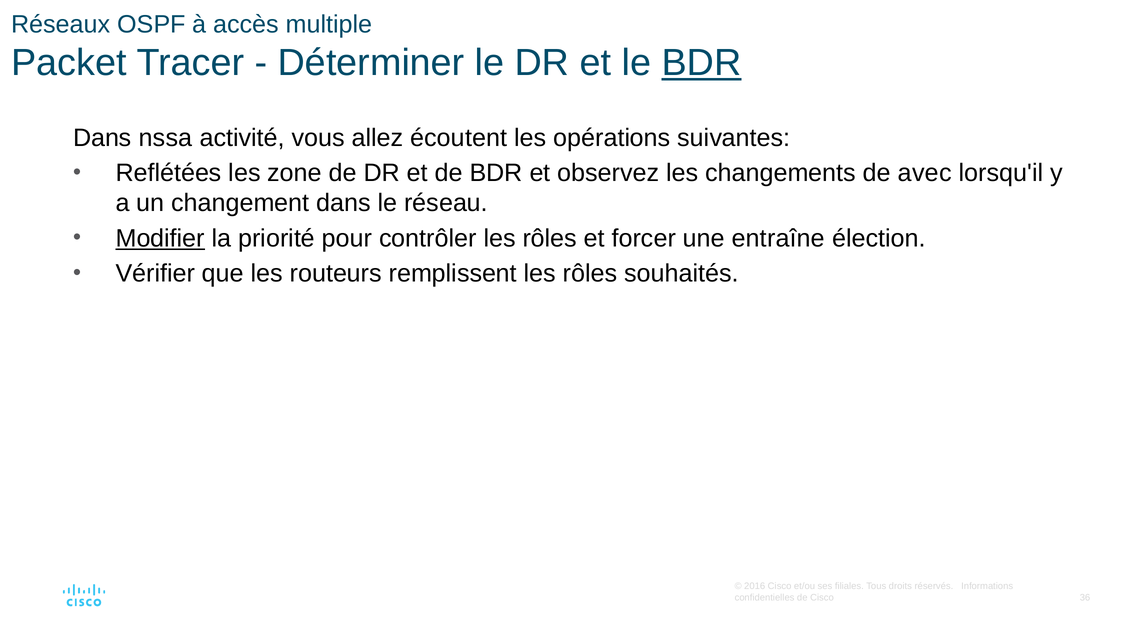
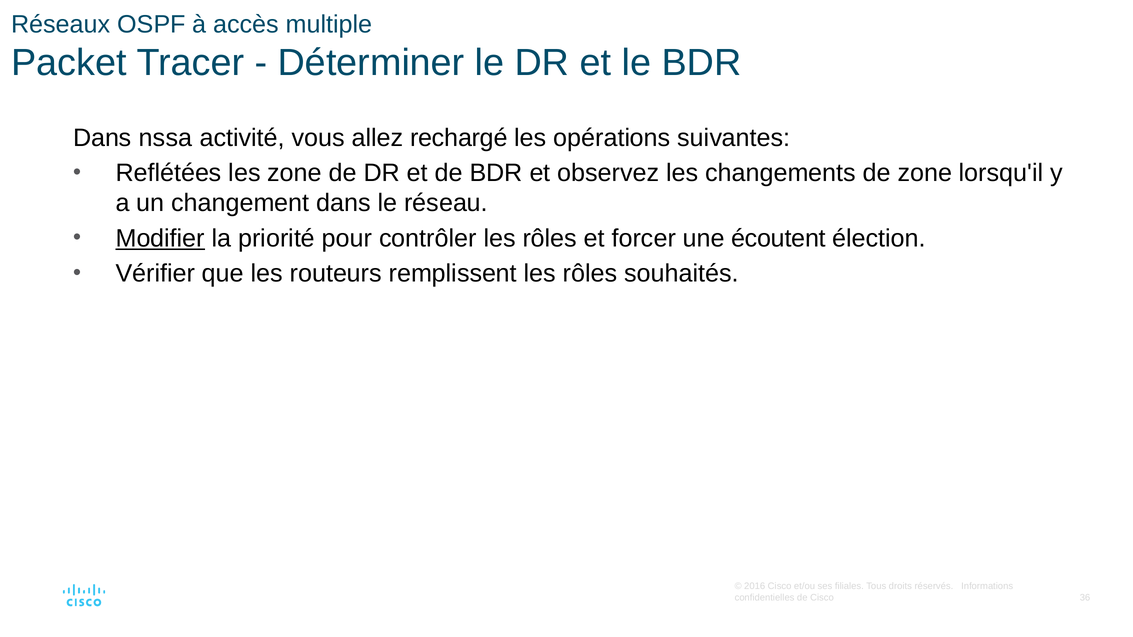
BDR at (701, 63) underline: present -> none
écoutent: écoutent -> rechargé
de avec: avec -> zone
entraîne: entraîne -> écoutent
